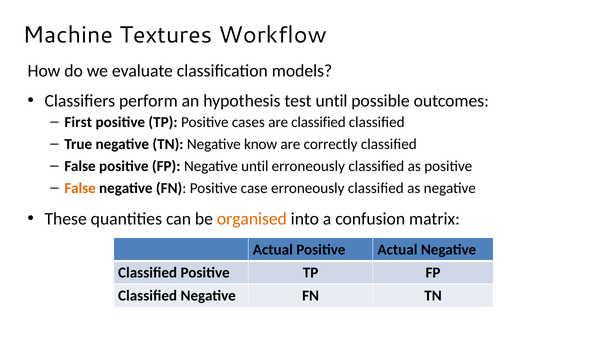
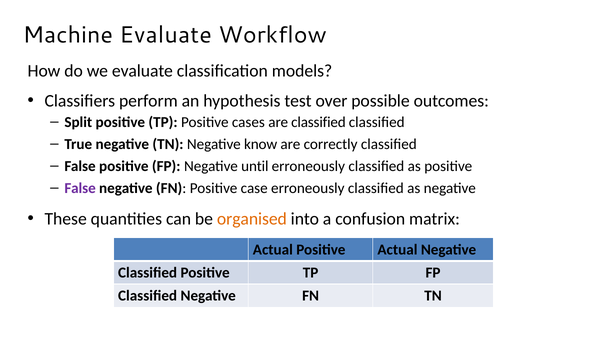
Machine Textures: Textures -> Evaluate
test until: until -> over
First: First -> Split
False at (80, 188) colour: orange -> purple
